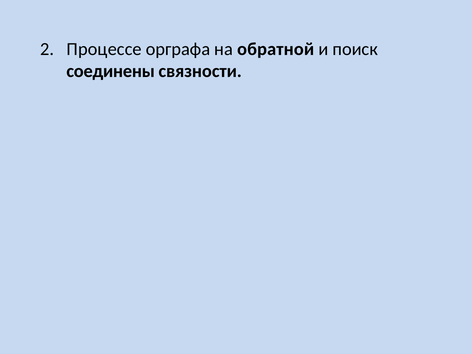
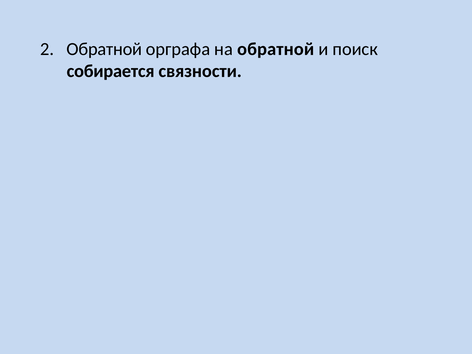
Процессе at (104, 49): Процессе -> Обратной
соединены: соединены -> собирается
